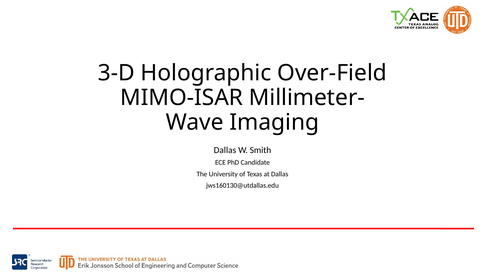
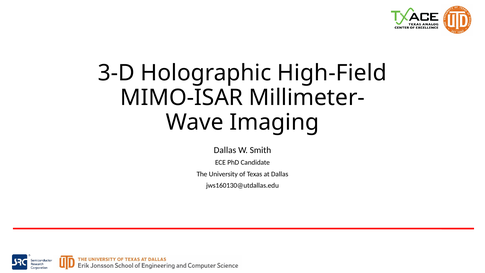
Over-Field: Over-Field -> High-Field
